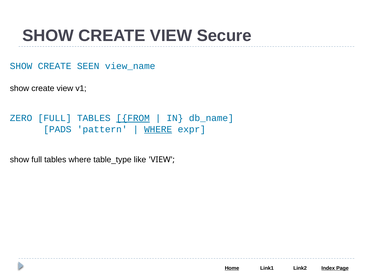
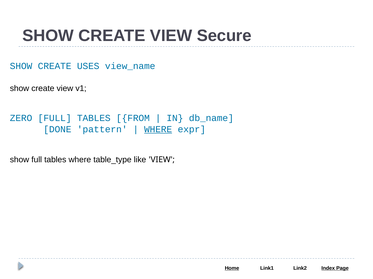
SEEN: SEEN -> USES
FROM underline: present -> none
PADS: PADS -> DONE
